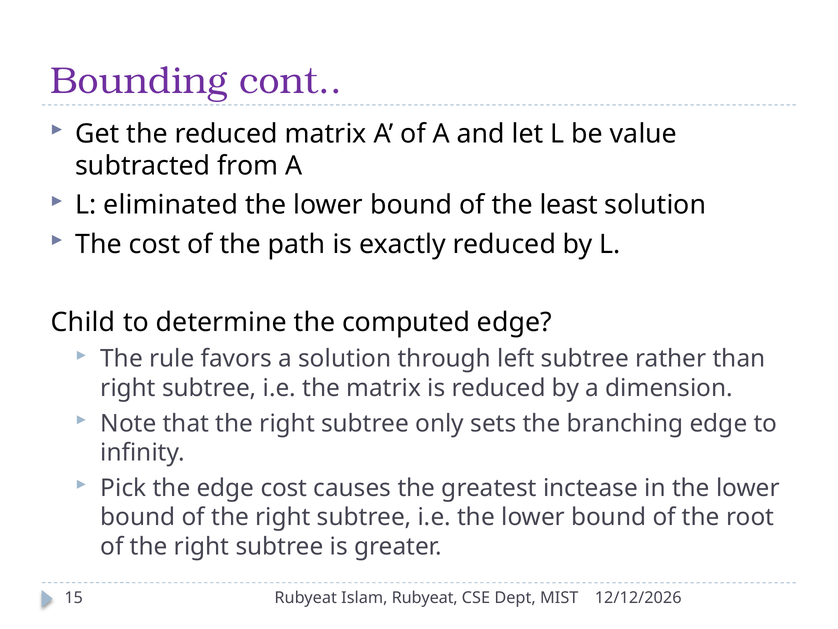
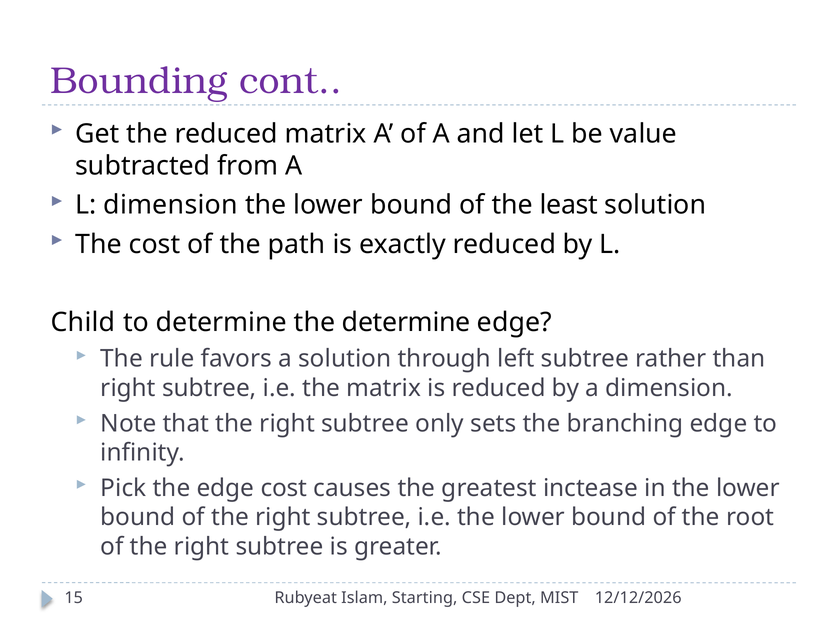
L eliminated: eliminated -> dimension
the computed: computed -> determine
Islam Rubyeat: Rubyeat -> Starting
